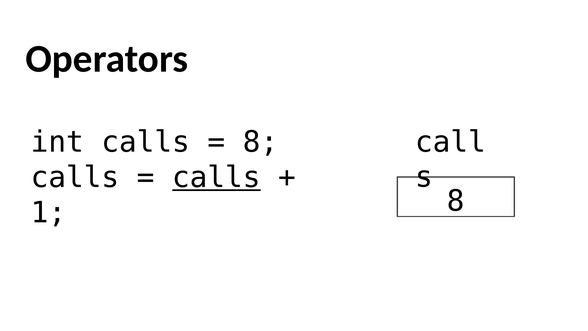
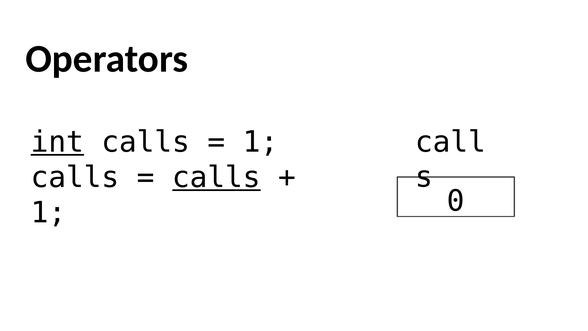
int underline: none -> present
8 at (261, 142): 8 -> 1
1 8: 8 -> 0
